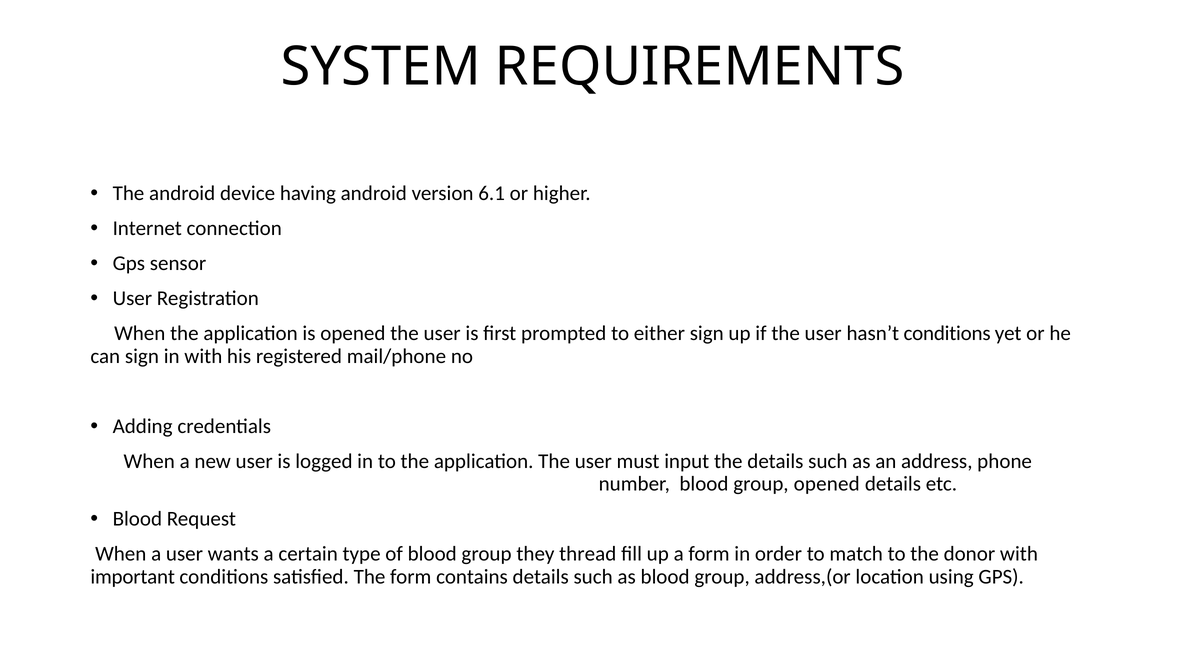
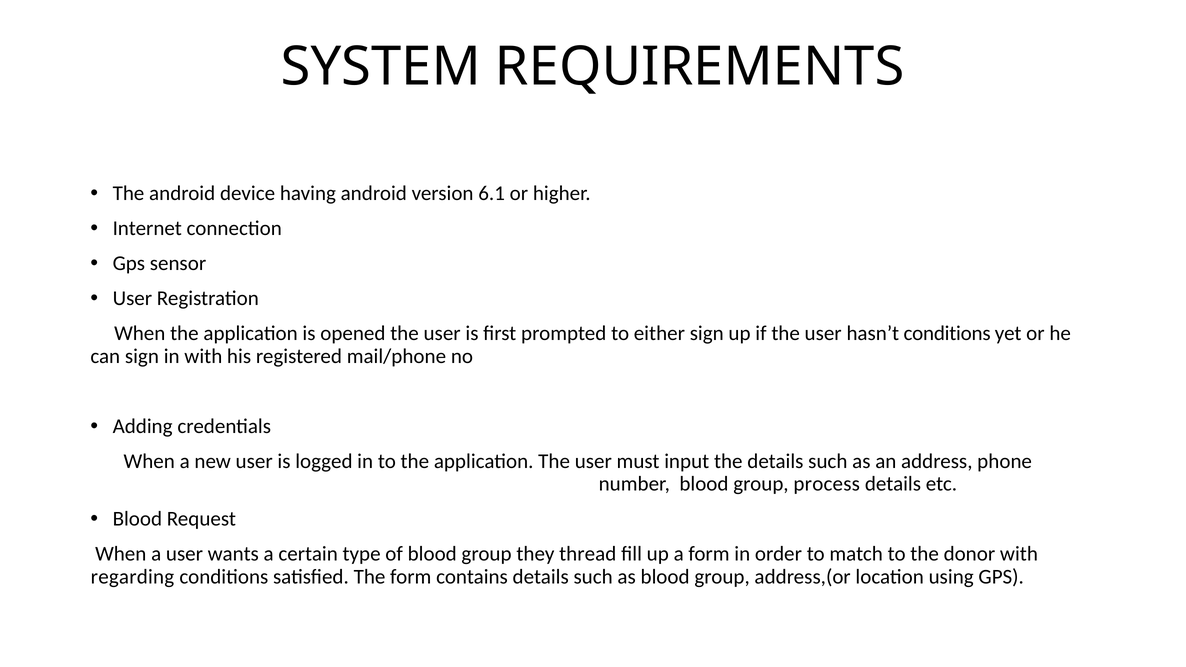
group opened: opened -> process
important: important -> regarding
